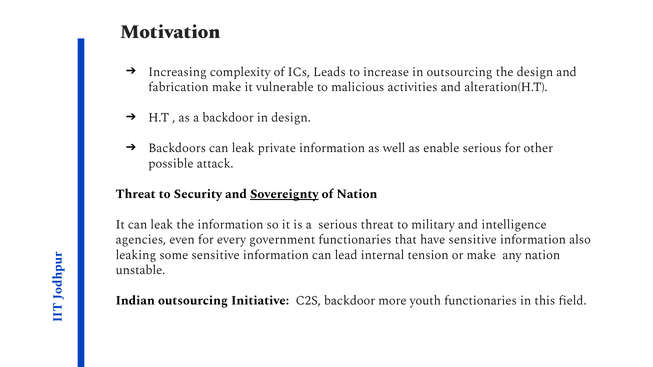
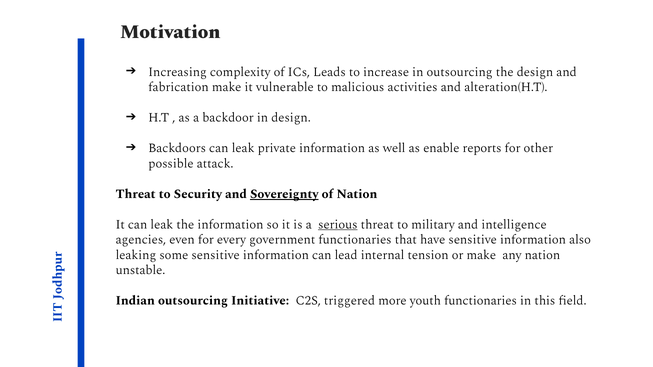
enable serious: serious -> reports
serious at (338, 225) underline: none -> present
C2S backdoor: backdoor -> triggered
